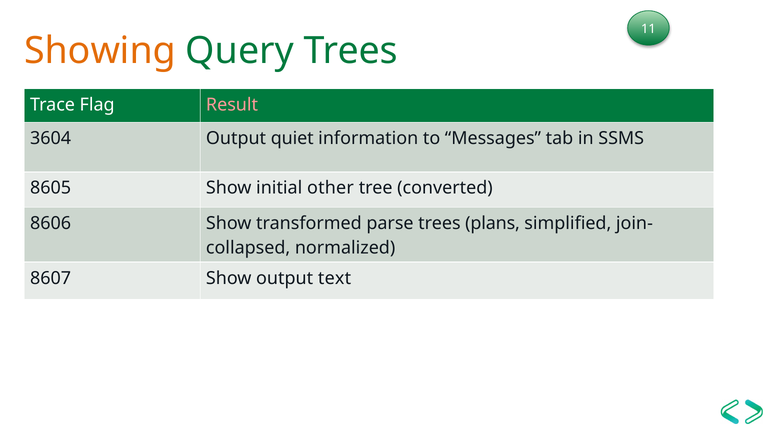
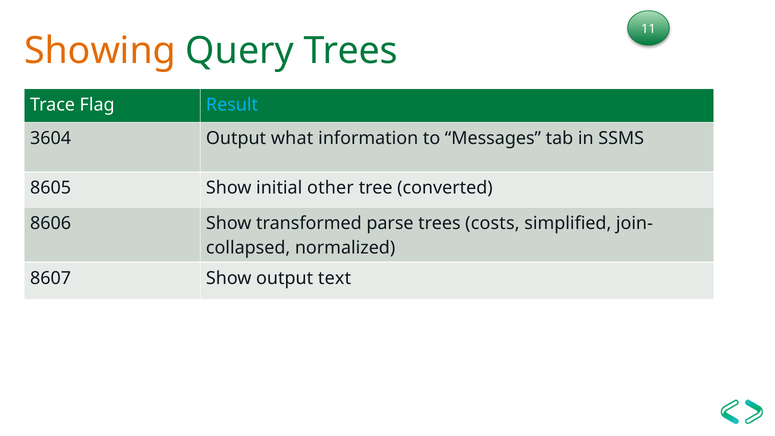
Result colour: pink -> light blue
quiet: quiet -> what
plans: plans -> costs
